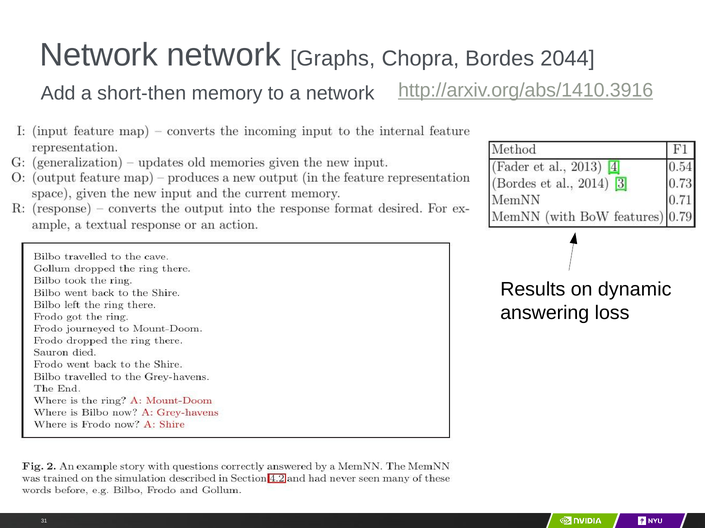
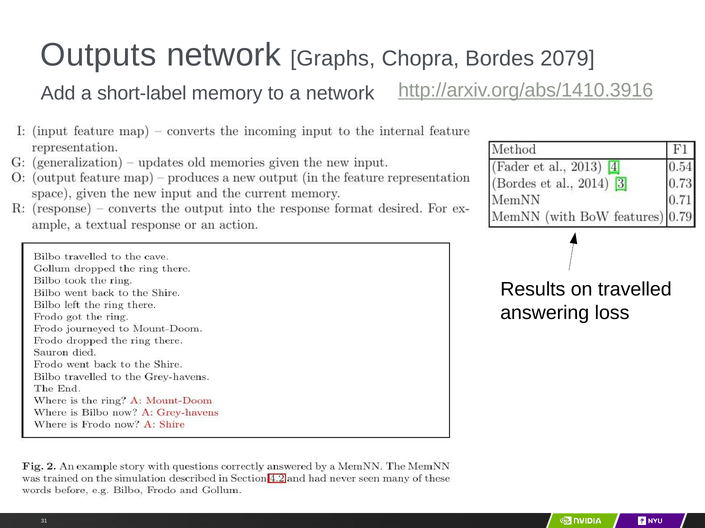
Network at (99, 55): Network -> Outputs
2044: 2044 -> 2079
short-then: short-then -> short-label
dynamic: dynamic -> travelled
